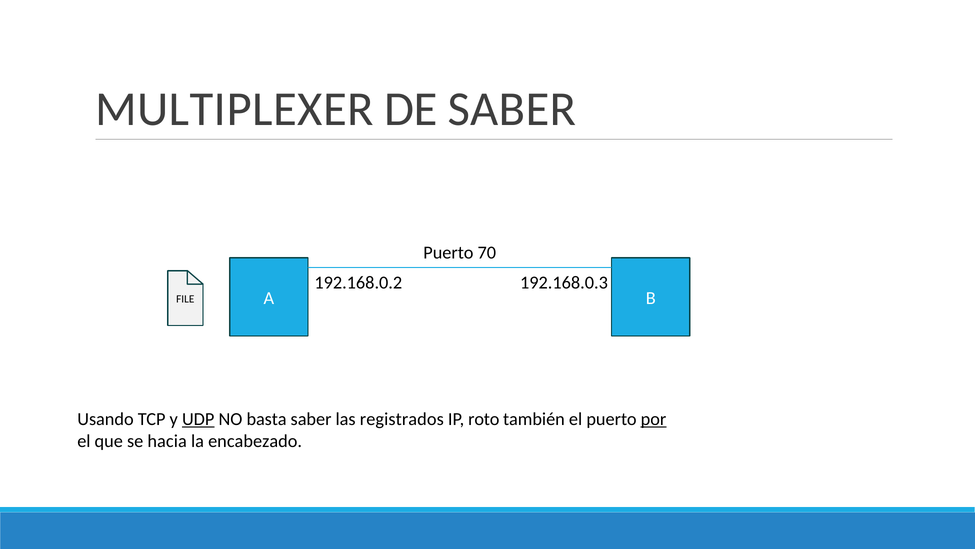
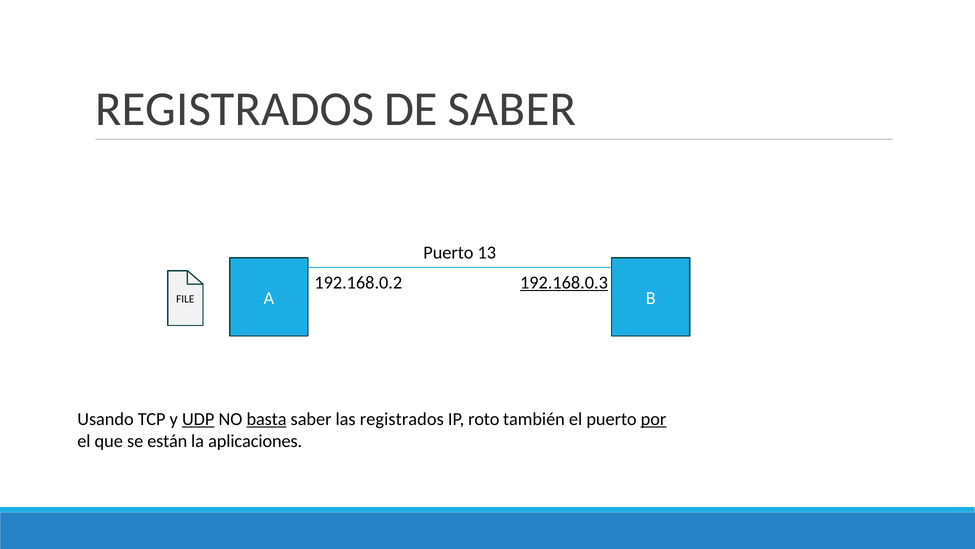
MULTIPLEXER at (234, 109): MULTIPLEXER -> REGISTRADOS
70: 70 -> 13
192.168.0.3 underline: none -> present
basta underline: none -> present
hacia: hacia -> están
encabezado: encabezado -> aplicaciones
